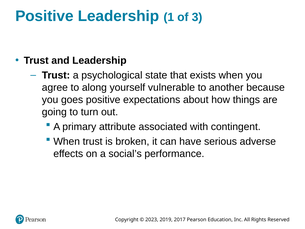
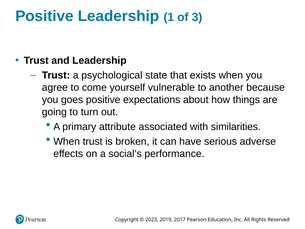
along: along -> come
contingent: contingent -> similarities
